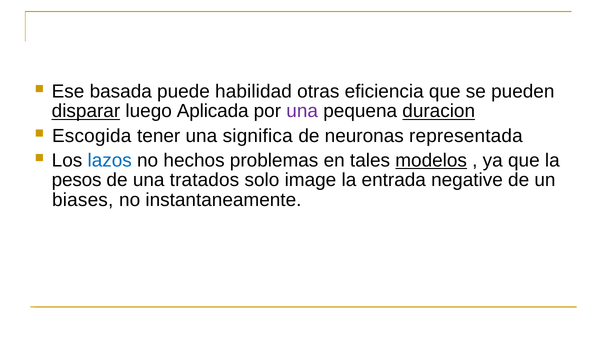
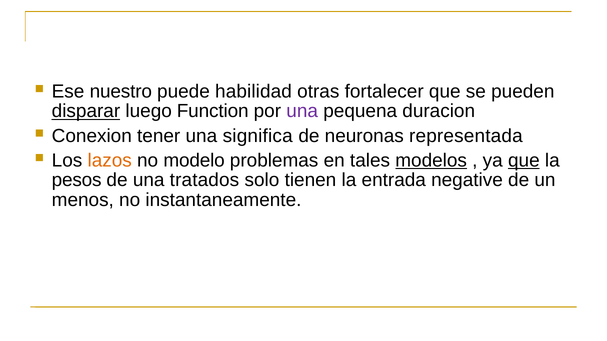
basada: basada -> nuestro
eficiencia: eficiencia -> fortalecer
Aplicada: Aplicada -> Function
duracion underline: present -> none
Escogida: Escogida -> Conexion
lazos colour: blue -> orange
hechos: hechos -> modelo
que at (524, 160) underline: none -> present
image: image -> tienen
biases: biases -> menos
